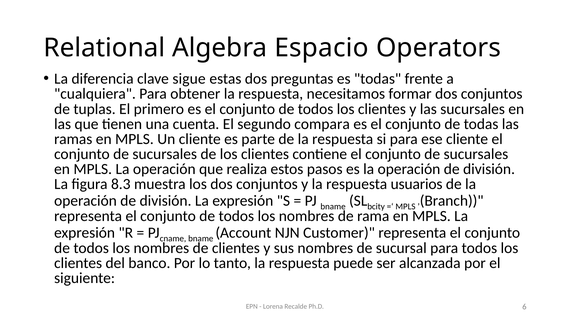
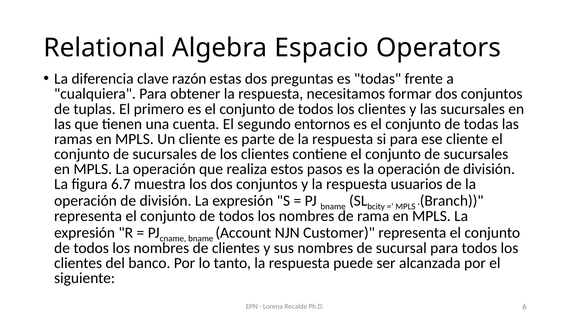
sigue: sigue -> razón
compara: compara -> entornos
8.3: 8.3 -> 6.7
